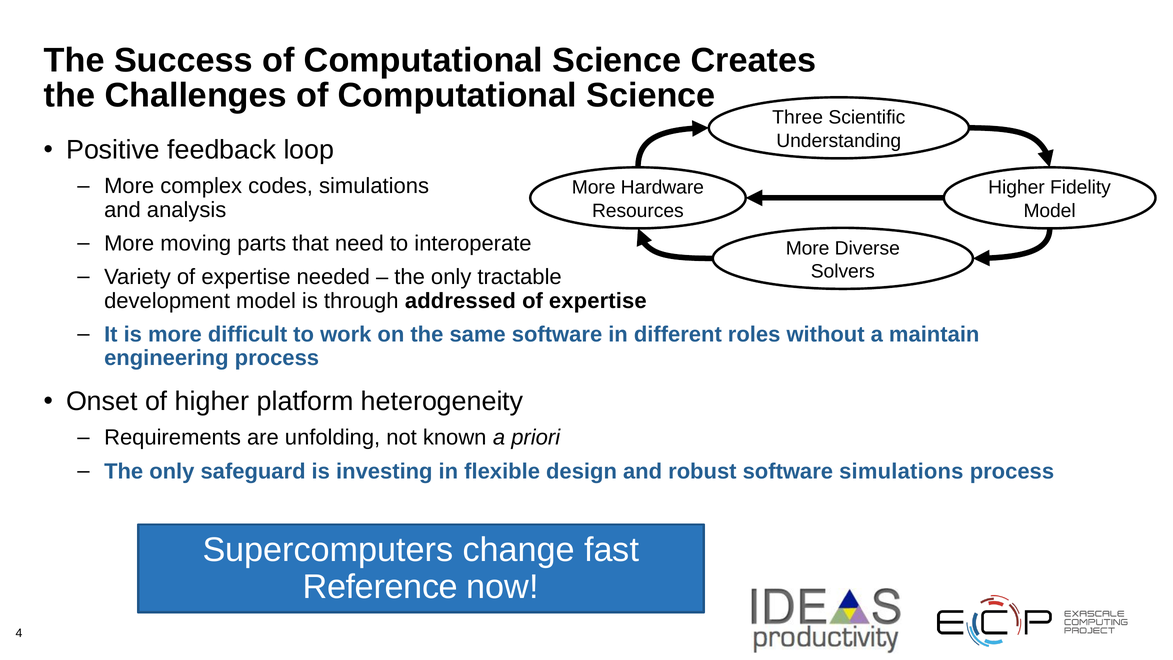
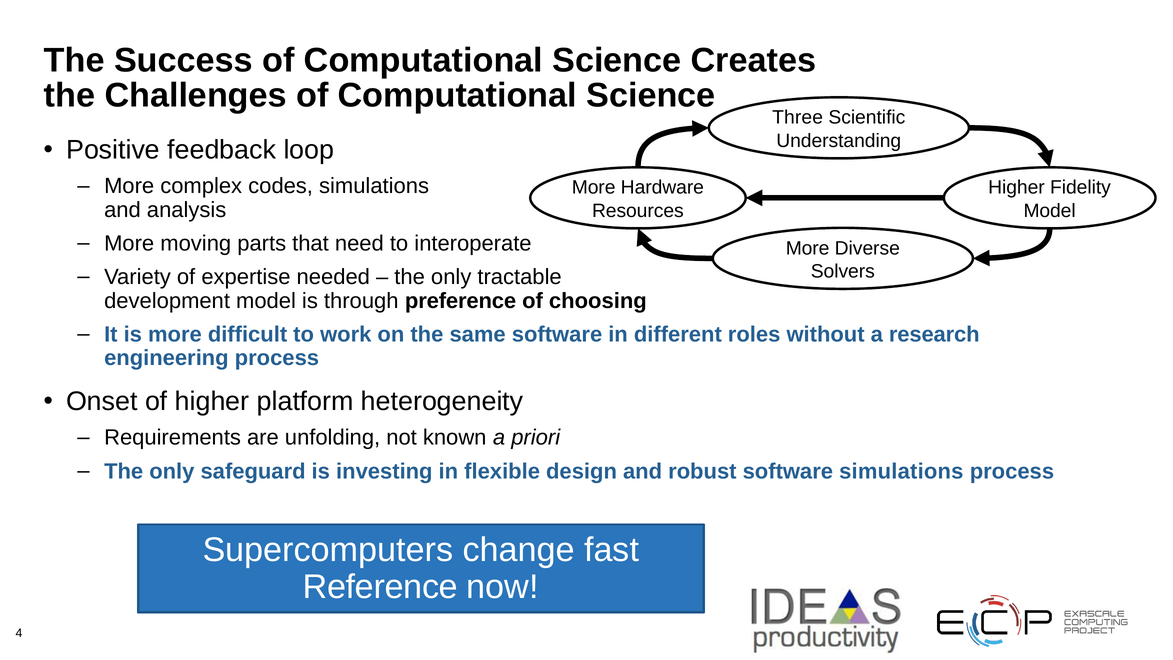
addressed: addressed -> preference
expertise at (598, 301): expertise -> choosing
maintain: maintain -> research
